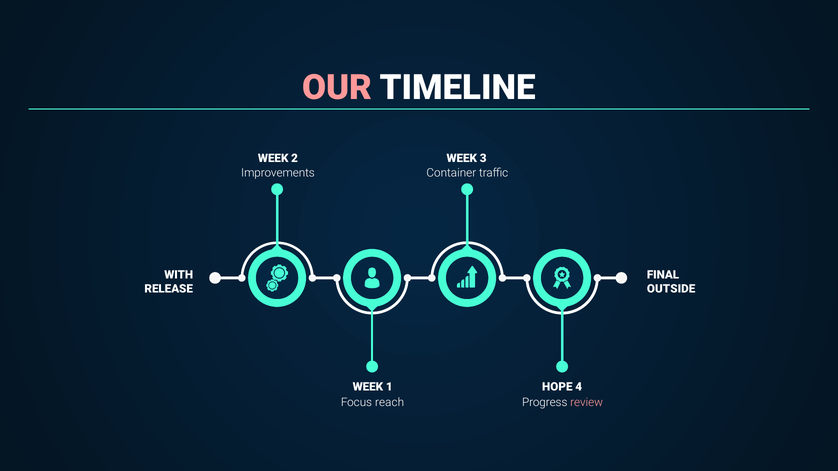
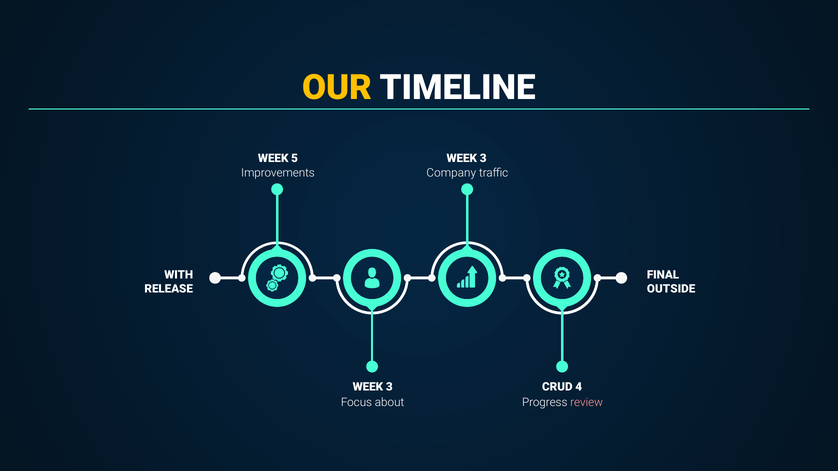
OUR colour: pink -> yellow
2: 2 -> 5
Container: Container -> Company
1 at (389, 387): 1 -> 3
HOPE: HOPE -> CRUD
reach: reach -> about
